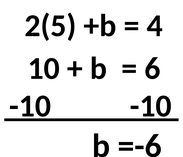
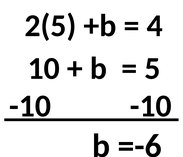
6: 6 -> 5
